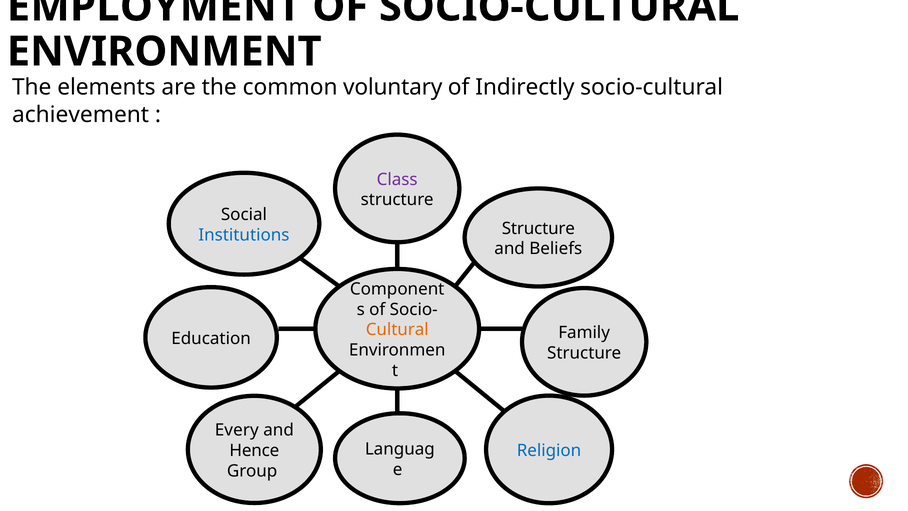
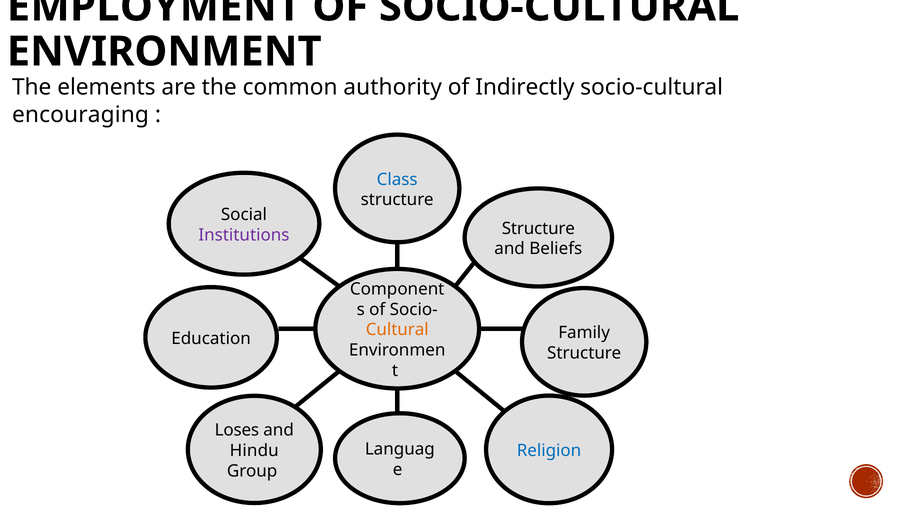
voluntary: voluntary -> authority
achievement: achievement -> encouraging
Class colour: purple -> blue
Institutions colour: blue -> purple
Every: Every -> Loses
Hence: Hence -> Hindu
